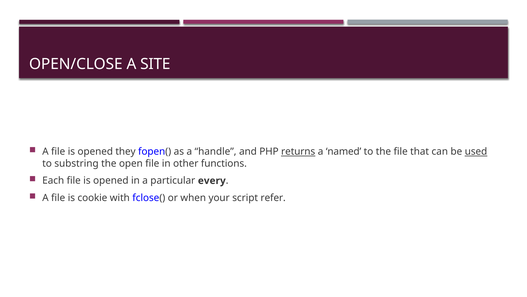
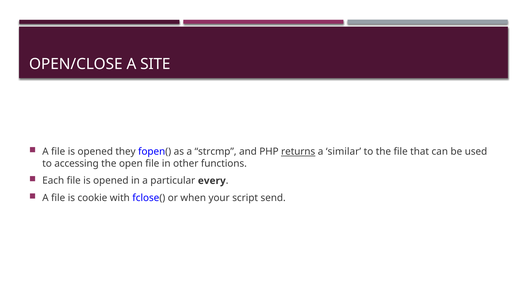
handle: handle -> strcmp
named: named -> similar
used underline: present -> none
substring: substring -> accessing
refer: refer -> send
